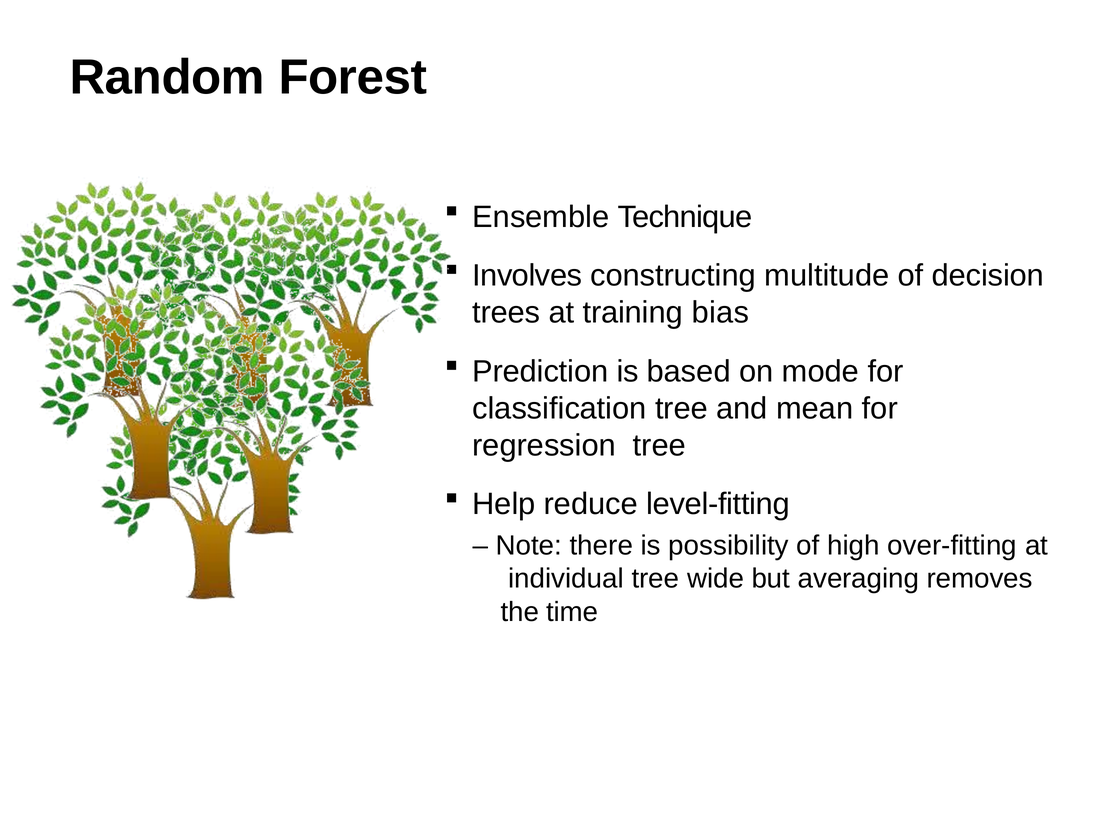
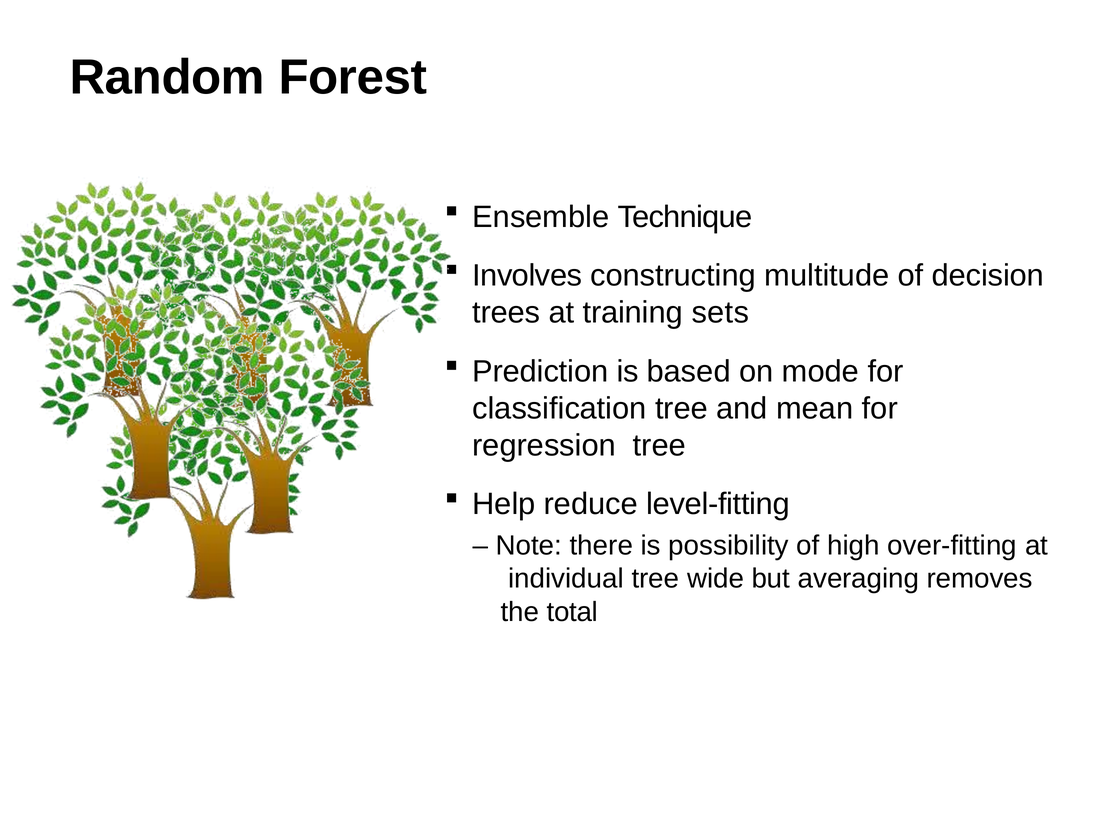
bias: bias -> sets
time: time -> total
